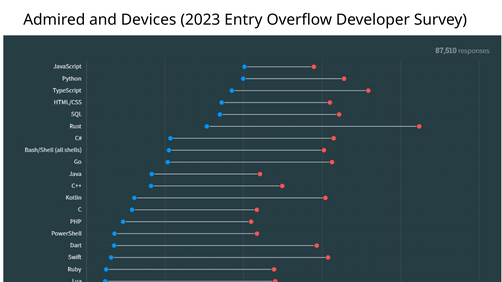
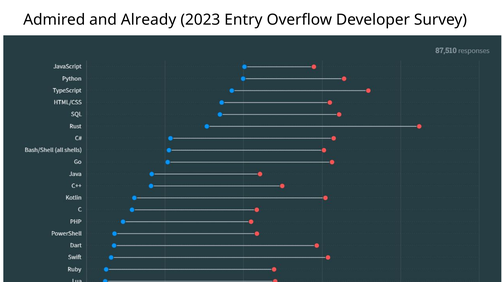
Devices: Devices -> Already
